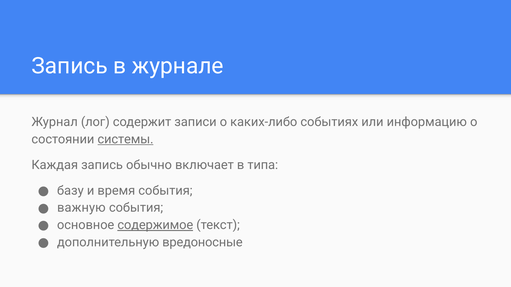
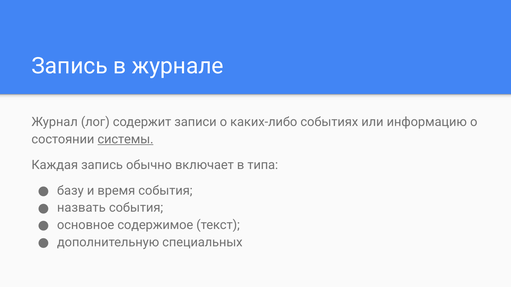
важную: важную -> назвать
содержимое underline: present -> none
вредоносные: вредоносные -> специальных
